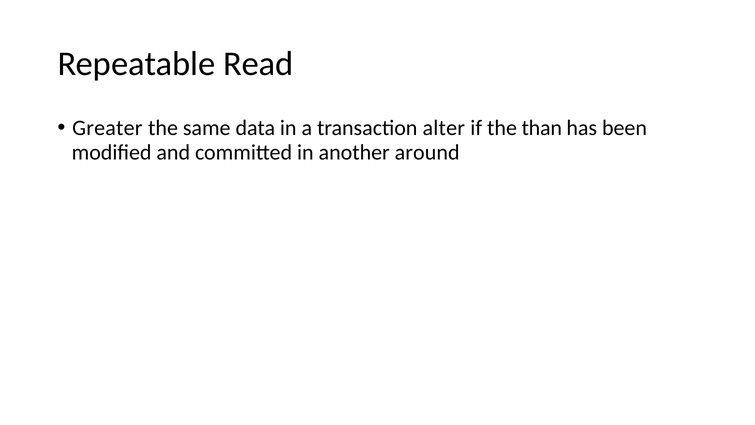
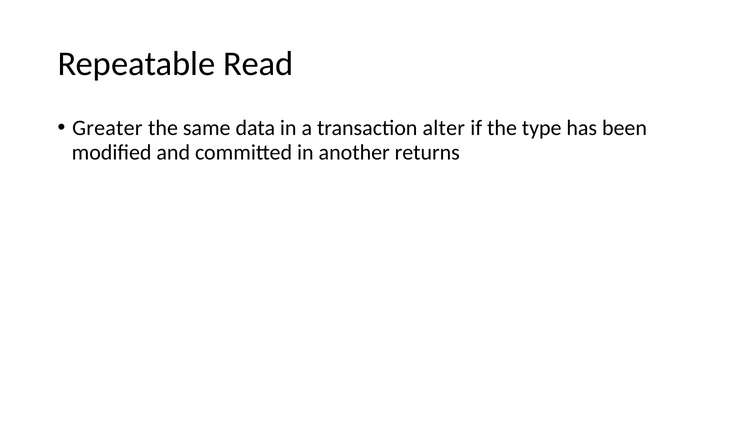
than: than -> type
around: around -> returns
